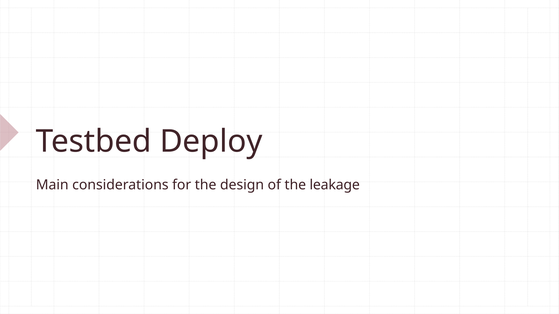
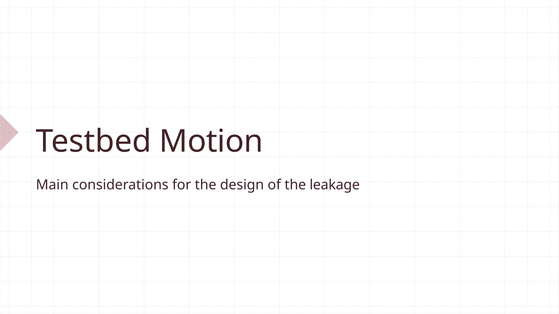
Deploy: Deploy -> Motion
